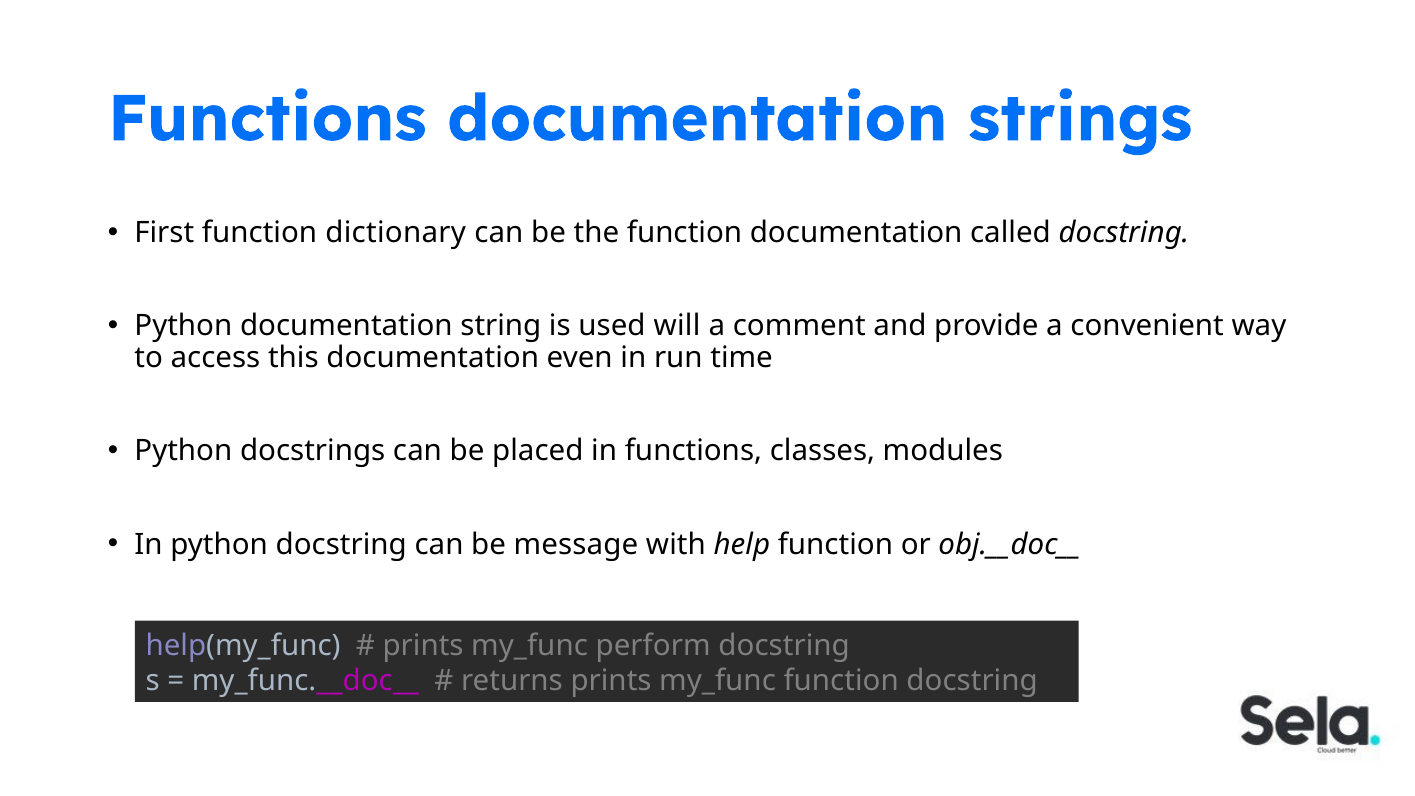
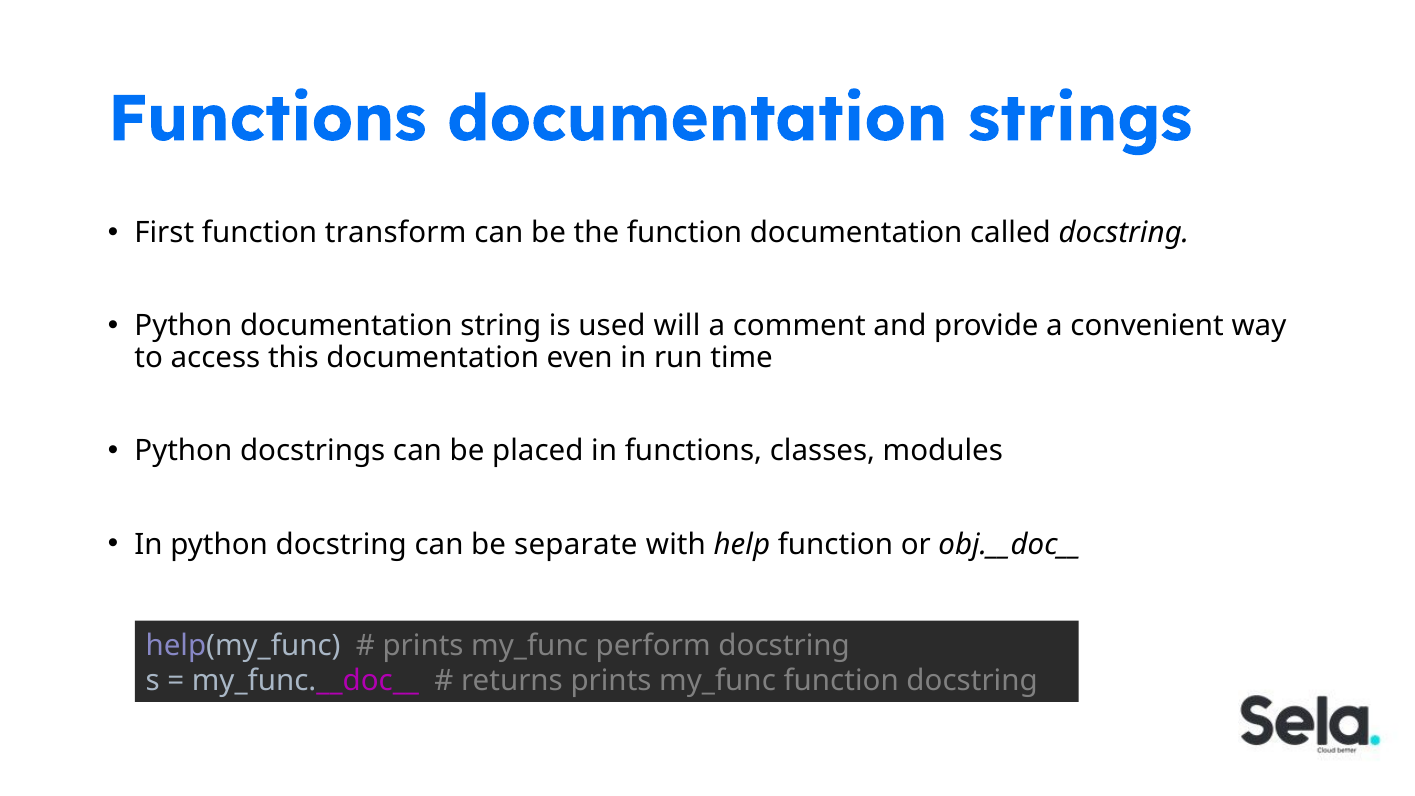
dictionary: dictionary -> transform
message: message -> separate
